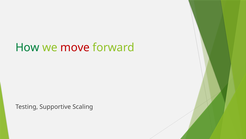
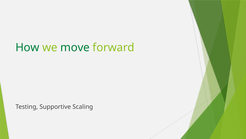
move colour: red -> green
